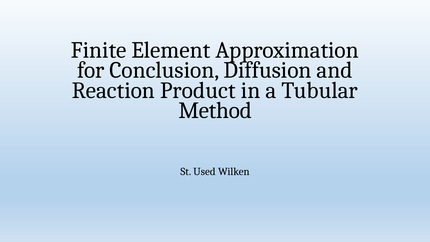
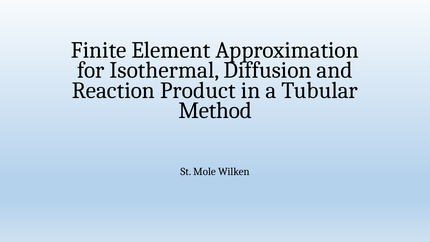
Conclusion: Conclusion -> Isothermal
Used: Used -> Mole
